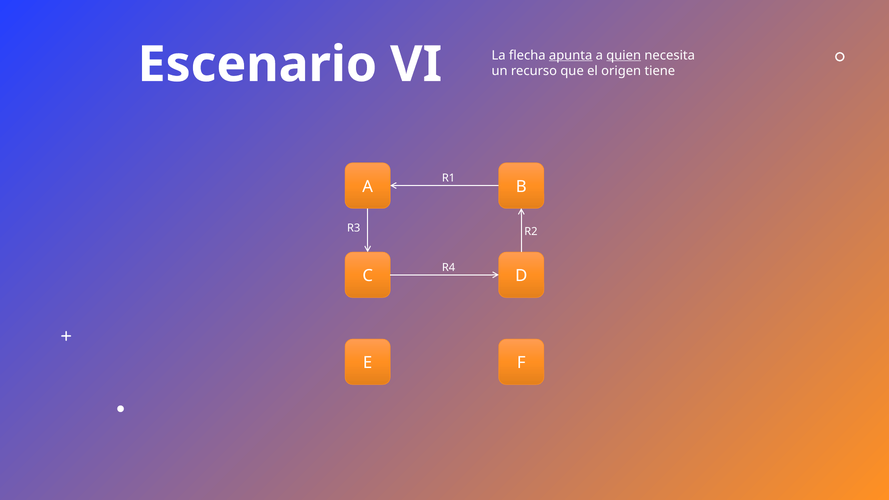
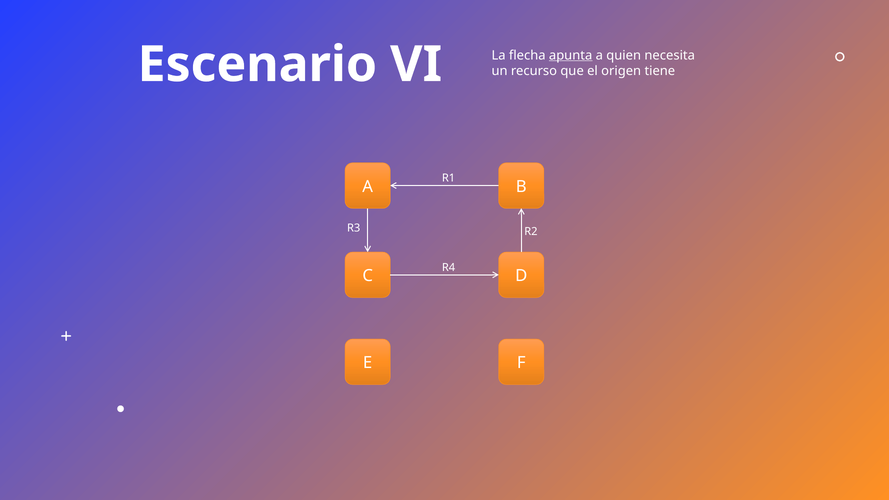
quien underline: present -> none
